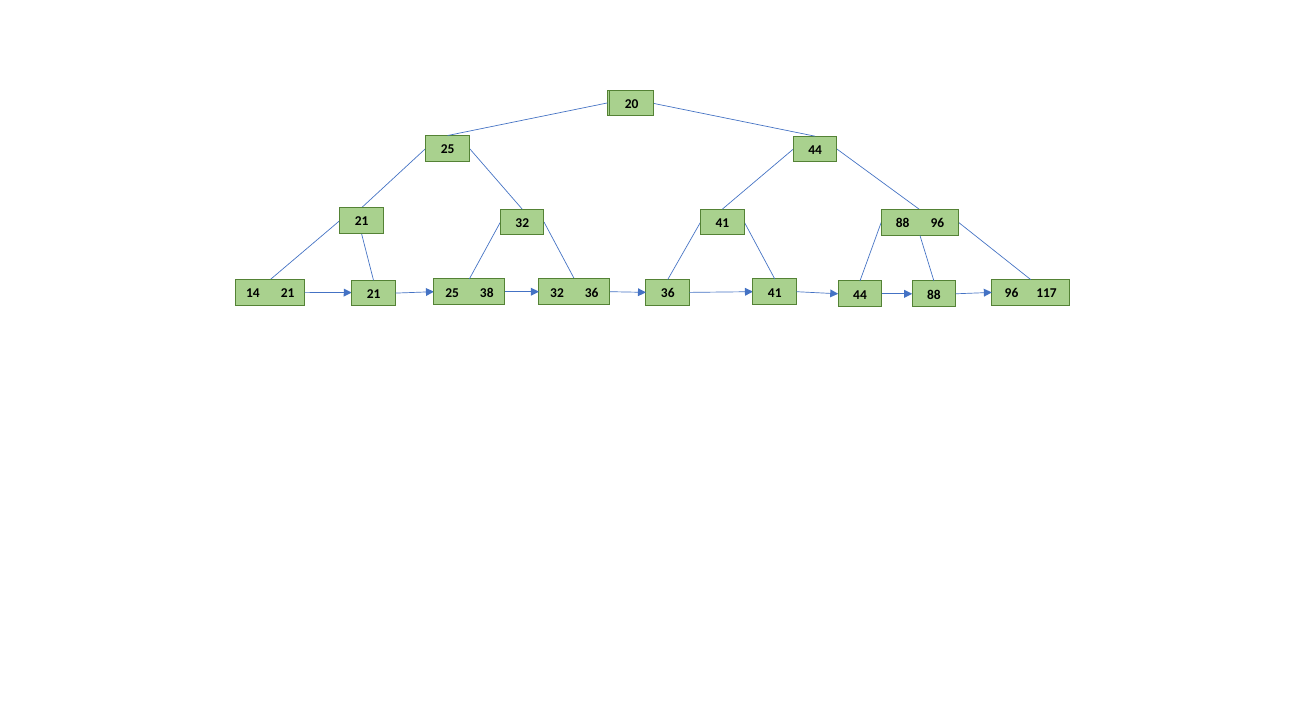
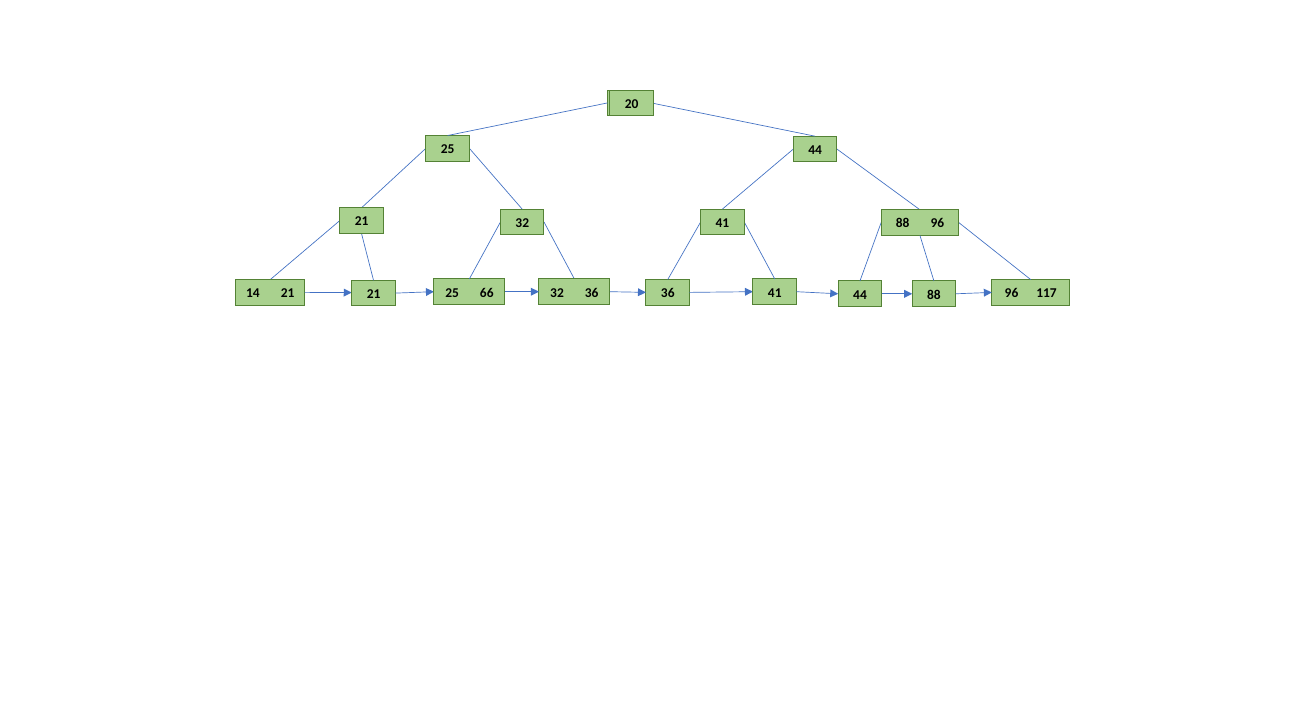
38: 38 -> 66
